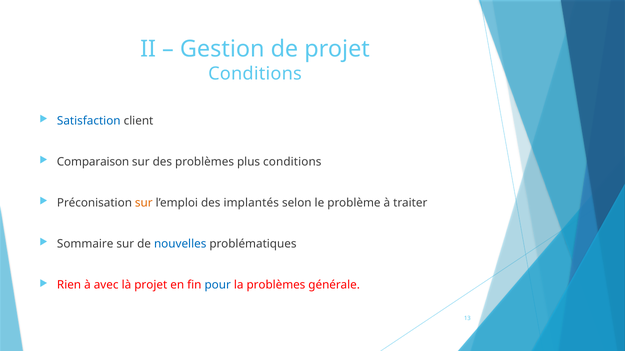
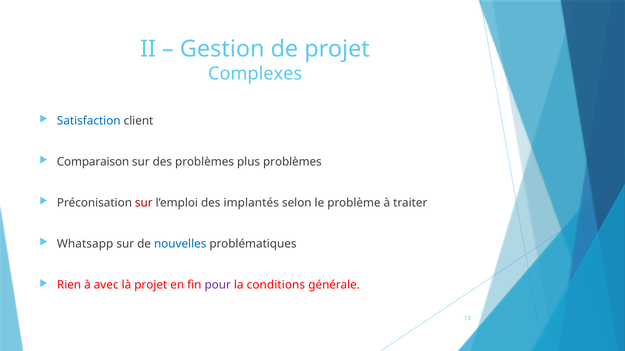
Conditions at (255, 74): Conditions -> Complexes
plus conditions: conditions -> problèmes
sur at (144, 203) colour: orange -> red
Sommaire: Sommaire -> Whatsapp
pour colour: blue -> purple
la problèmes: problèmes -> conditions
